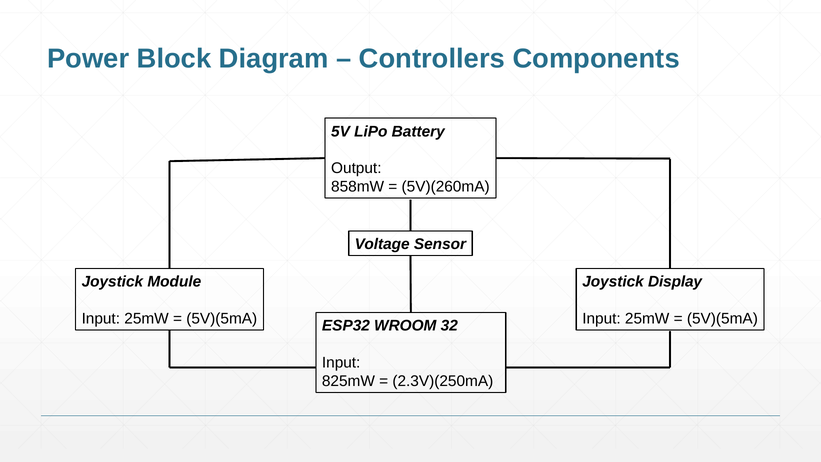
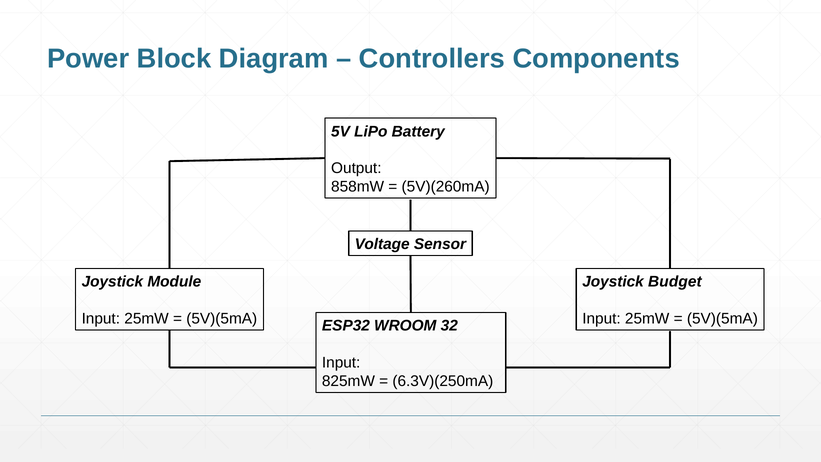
Display: Display -> Budget
2.3V)(250mA: 2.3V)(250mA -> 6.3V)(250mA
